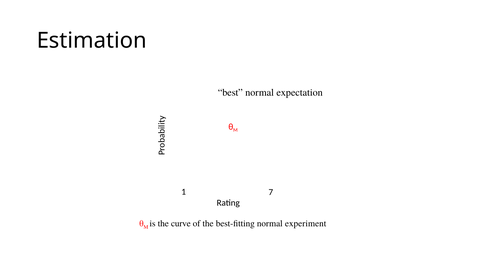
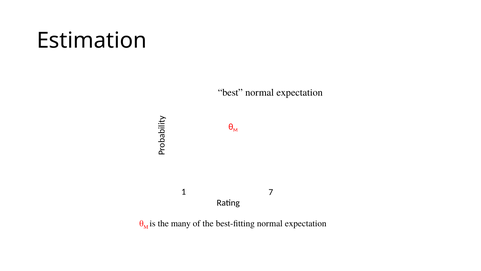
curve: curve -> many
best-fitting normal experiment: experiment -> expectation
